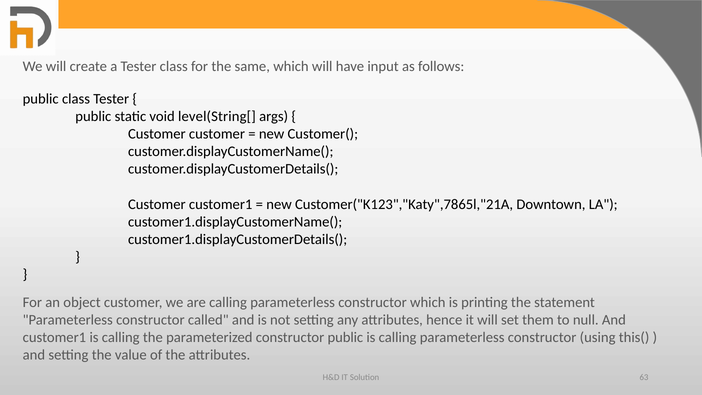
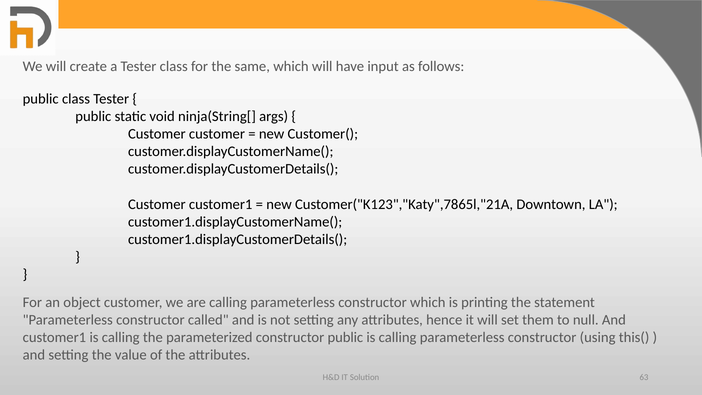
level(String[: level(String[ -> ninja(String[
